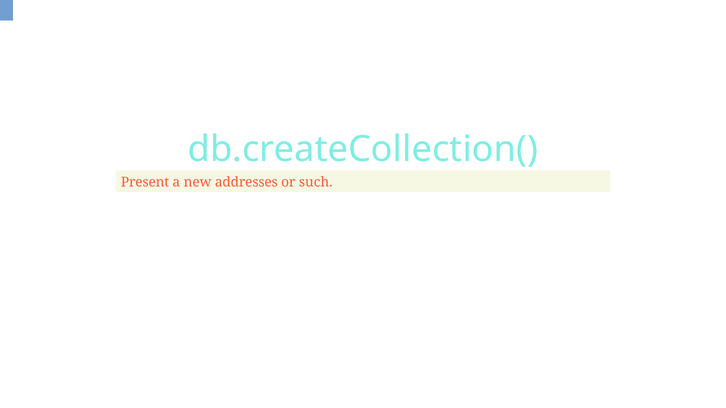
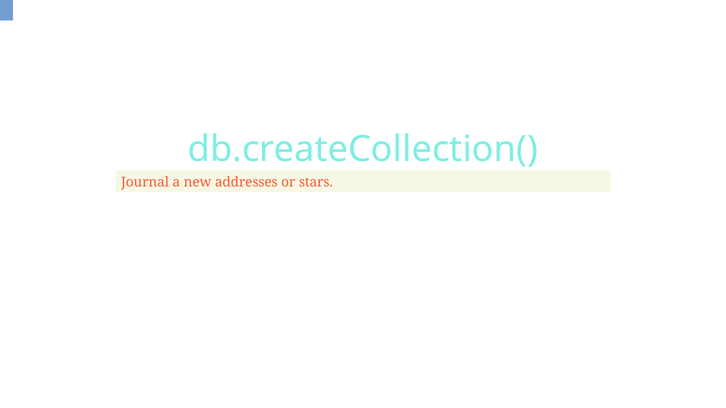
Present: Present -> Journal
such: such -> stars
